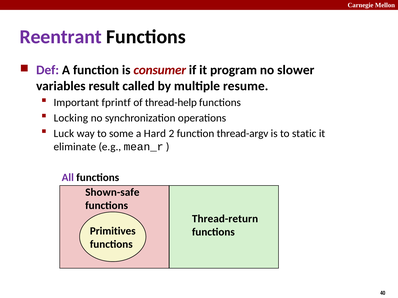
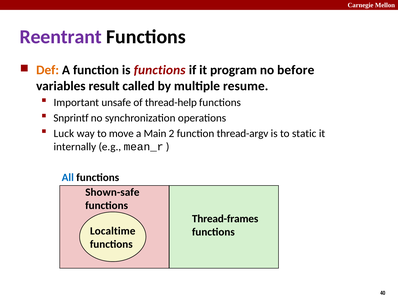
Def colour: purple -> orange
is consumer: consumer -> functions
slower: slower -> before
fprintf: fprintf -> unsafe
Locking: Locking -> Snprintf
some: some -> move
Hard: Hard -> Main
eliminate: eliminate -> internally
All colour: purple -> blue
Thread-return: Thread-return -> Thread-frames
Primitives: Primitives -> Localtime
